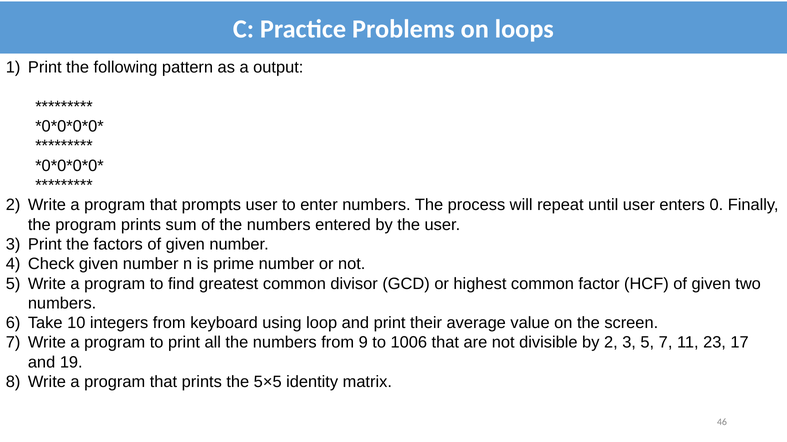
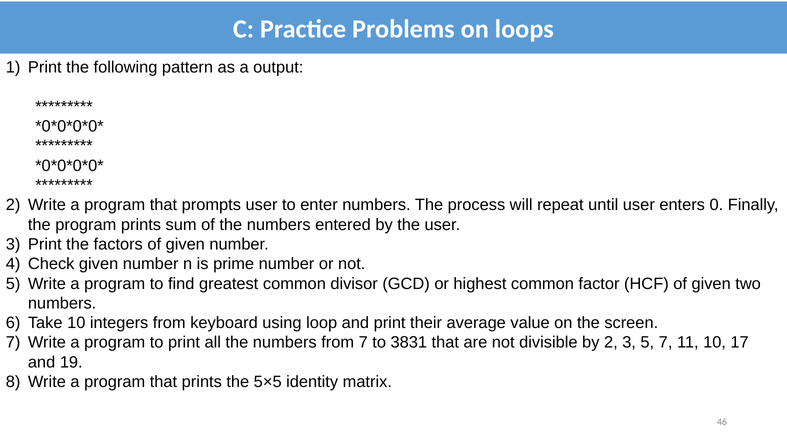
from 9: 9 -> 7
1006: 1006 -> 3831
11 23: 23 -> 10
